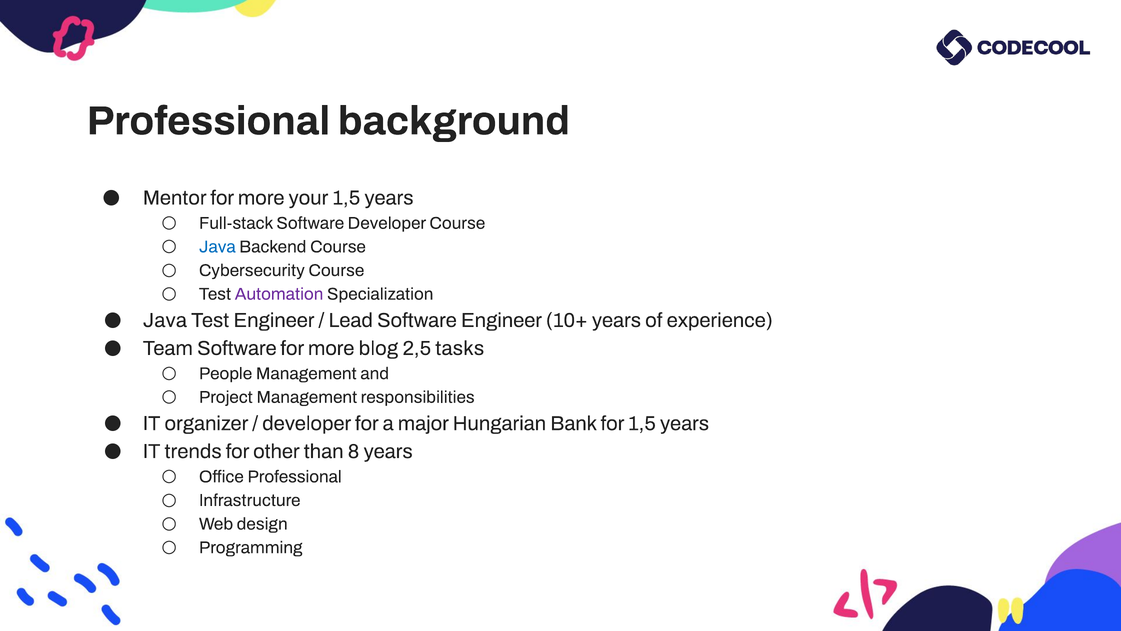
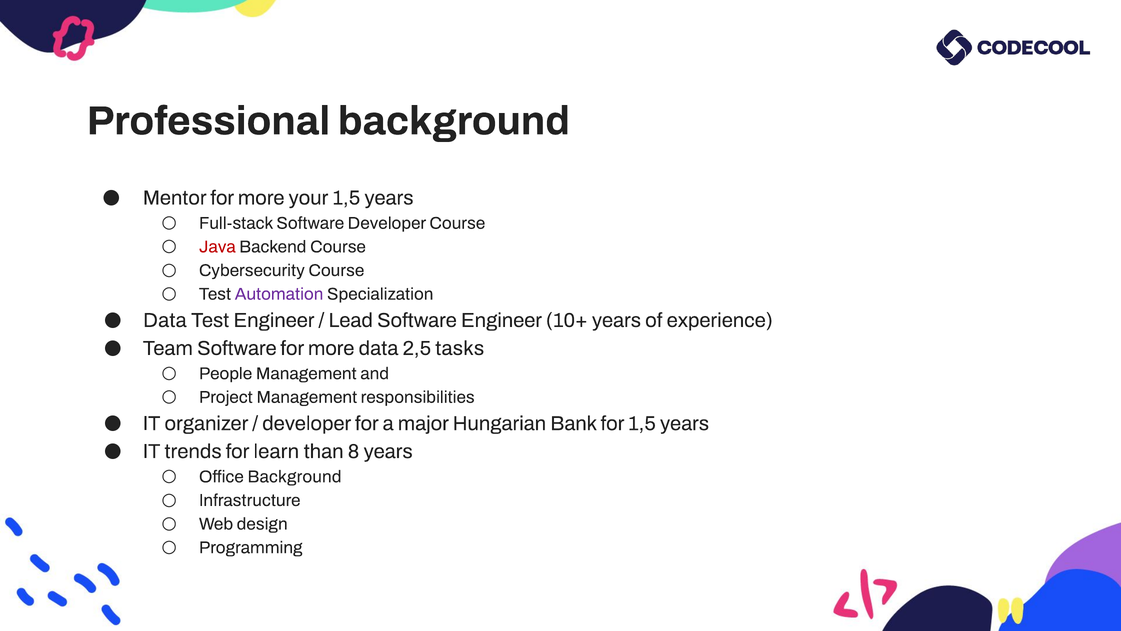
Java at (217, 247) colour: blue -> red
Java at (165, 320): Java -> Data
more blog: blog -> data
other: other -> learn
Office Professional: Professional -> Background
